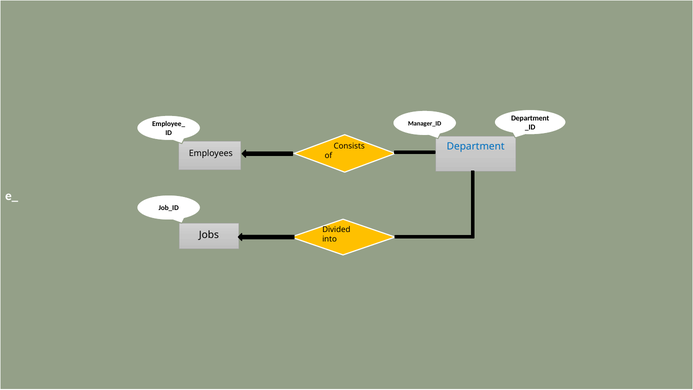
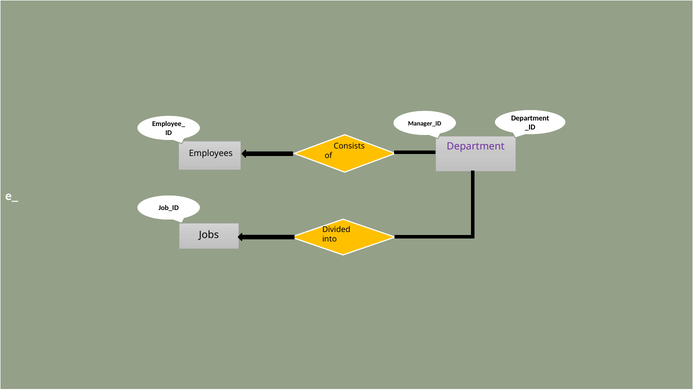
Department at (476, 147) colour: blue -> purple
